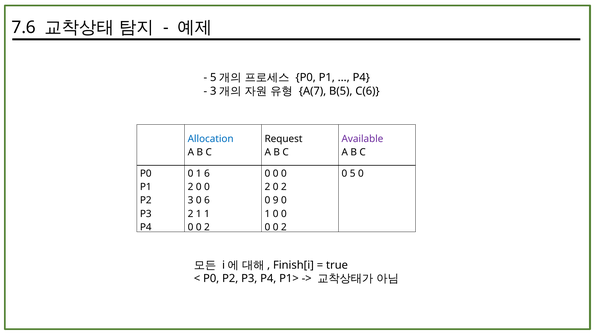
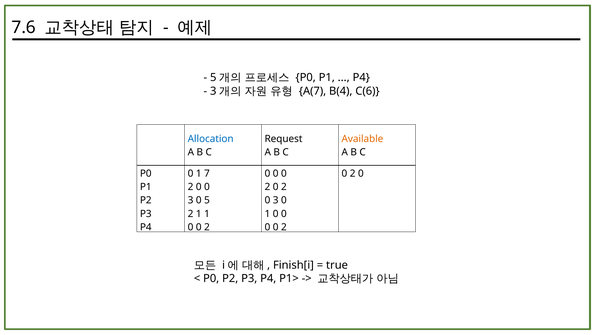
B(5: B(5 -> B(4
Available colour: purple -> orange
1 6: 6 -> 7
5 at (353, 174): 5 -> 2
0 6: 6 -> 5
9 at (276, 201): 9 -> 3
